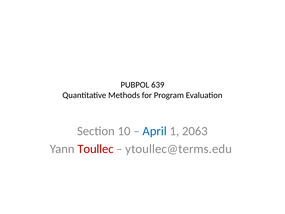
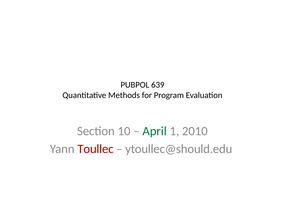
April colour: blue -> green
2063: 2063 -> 2010
ytoullec@terms.edu: ytoullec@terms.edu -> ytoullec@should.edu
